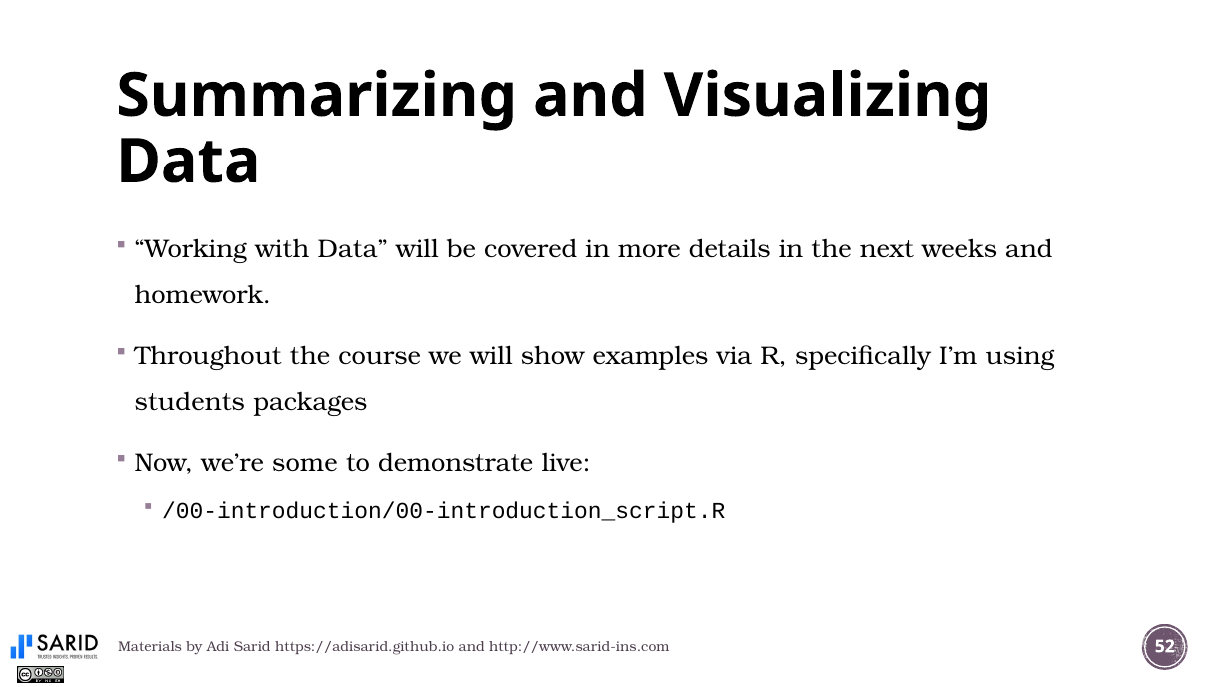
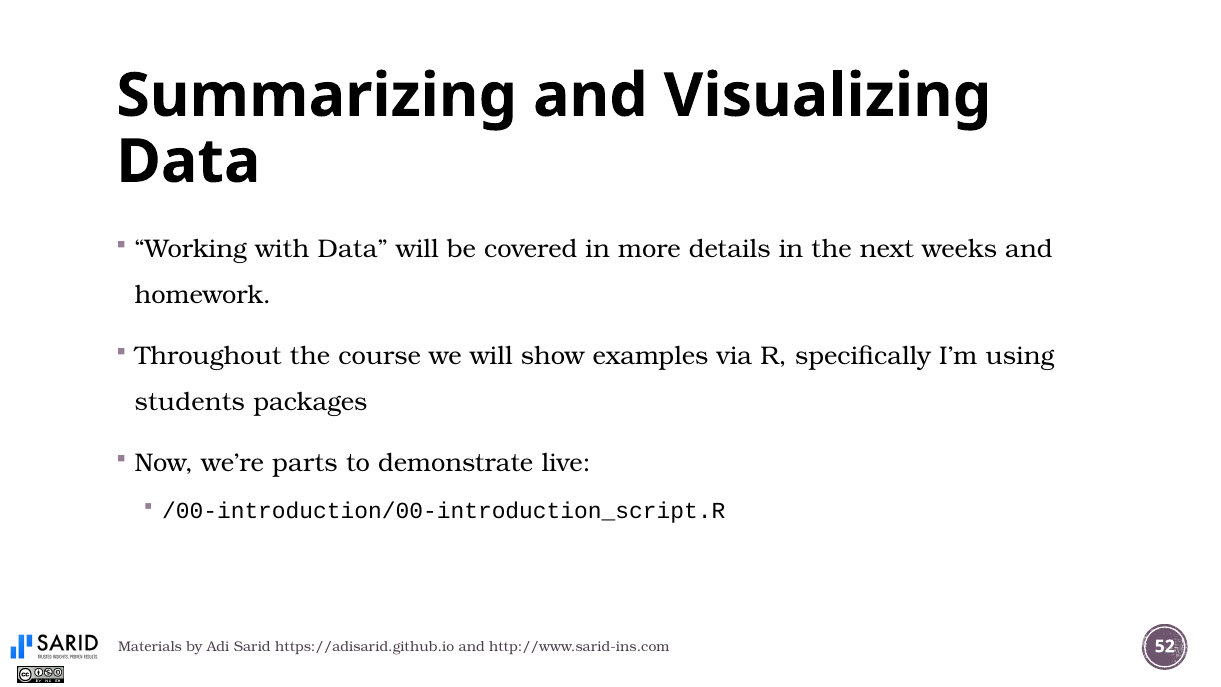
some: some -> parts
